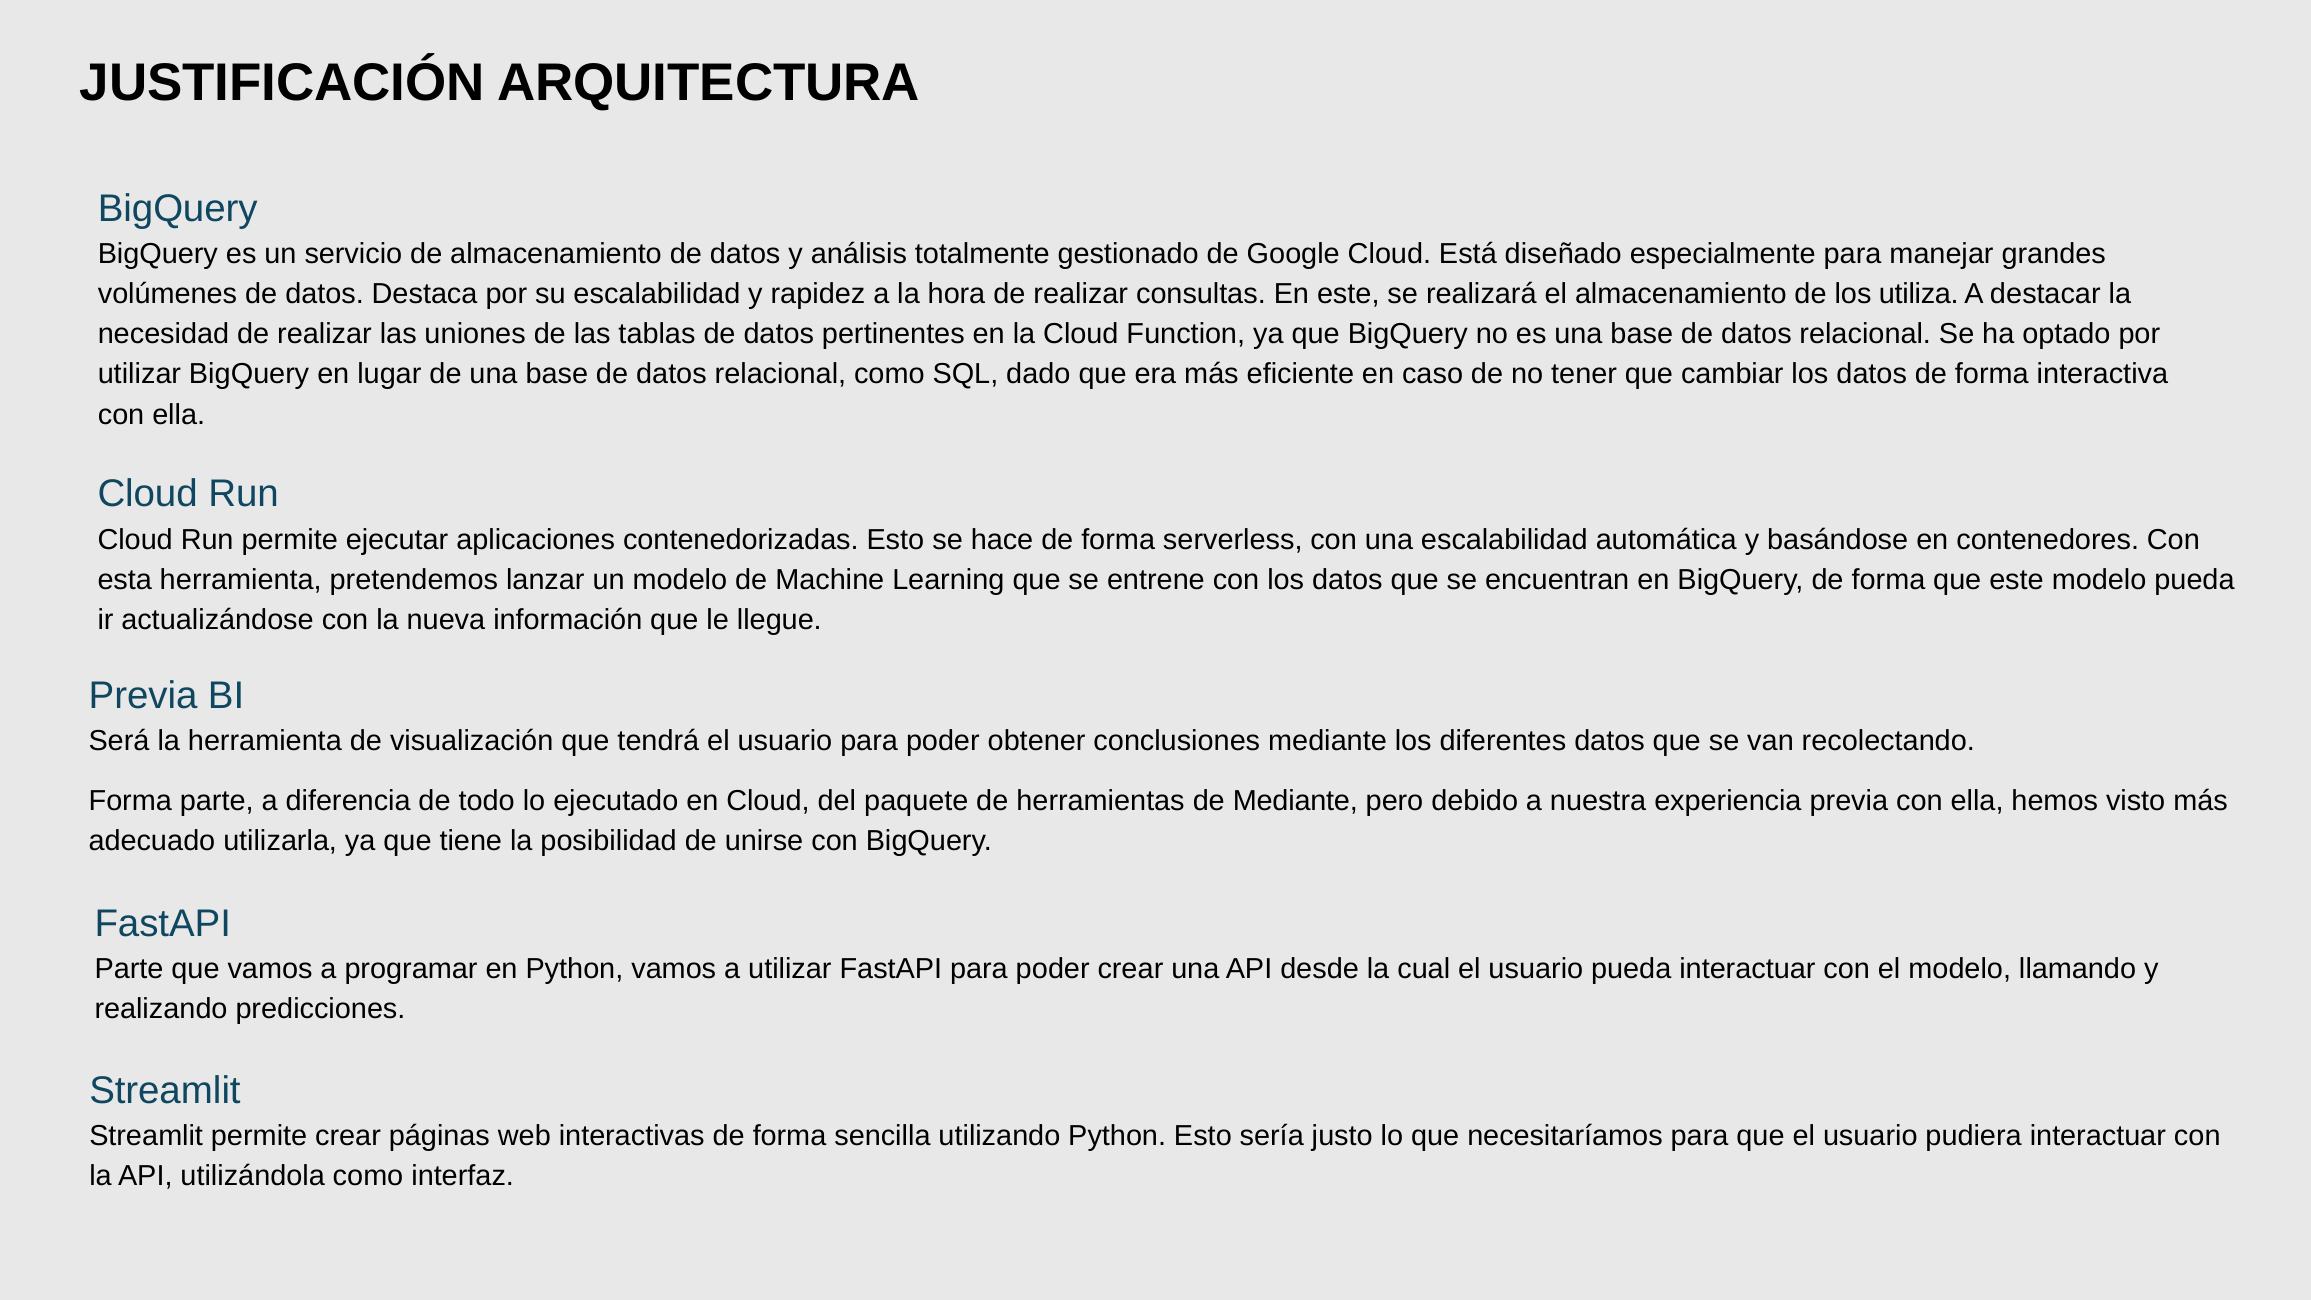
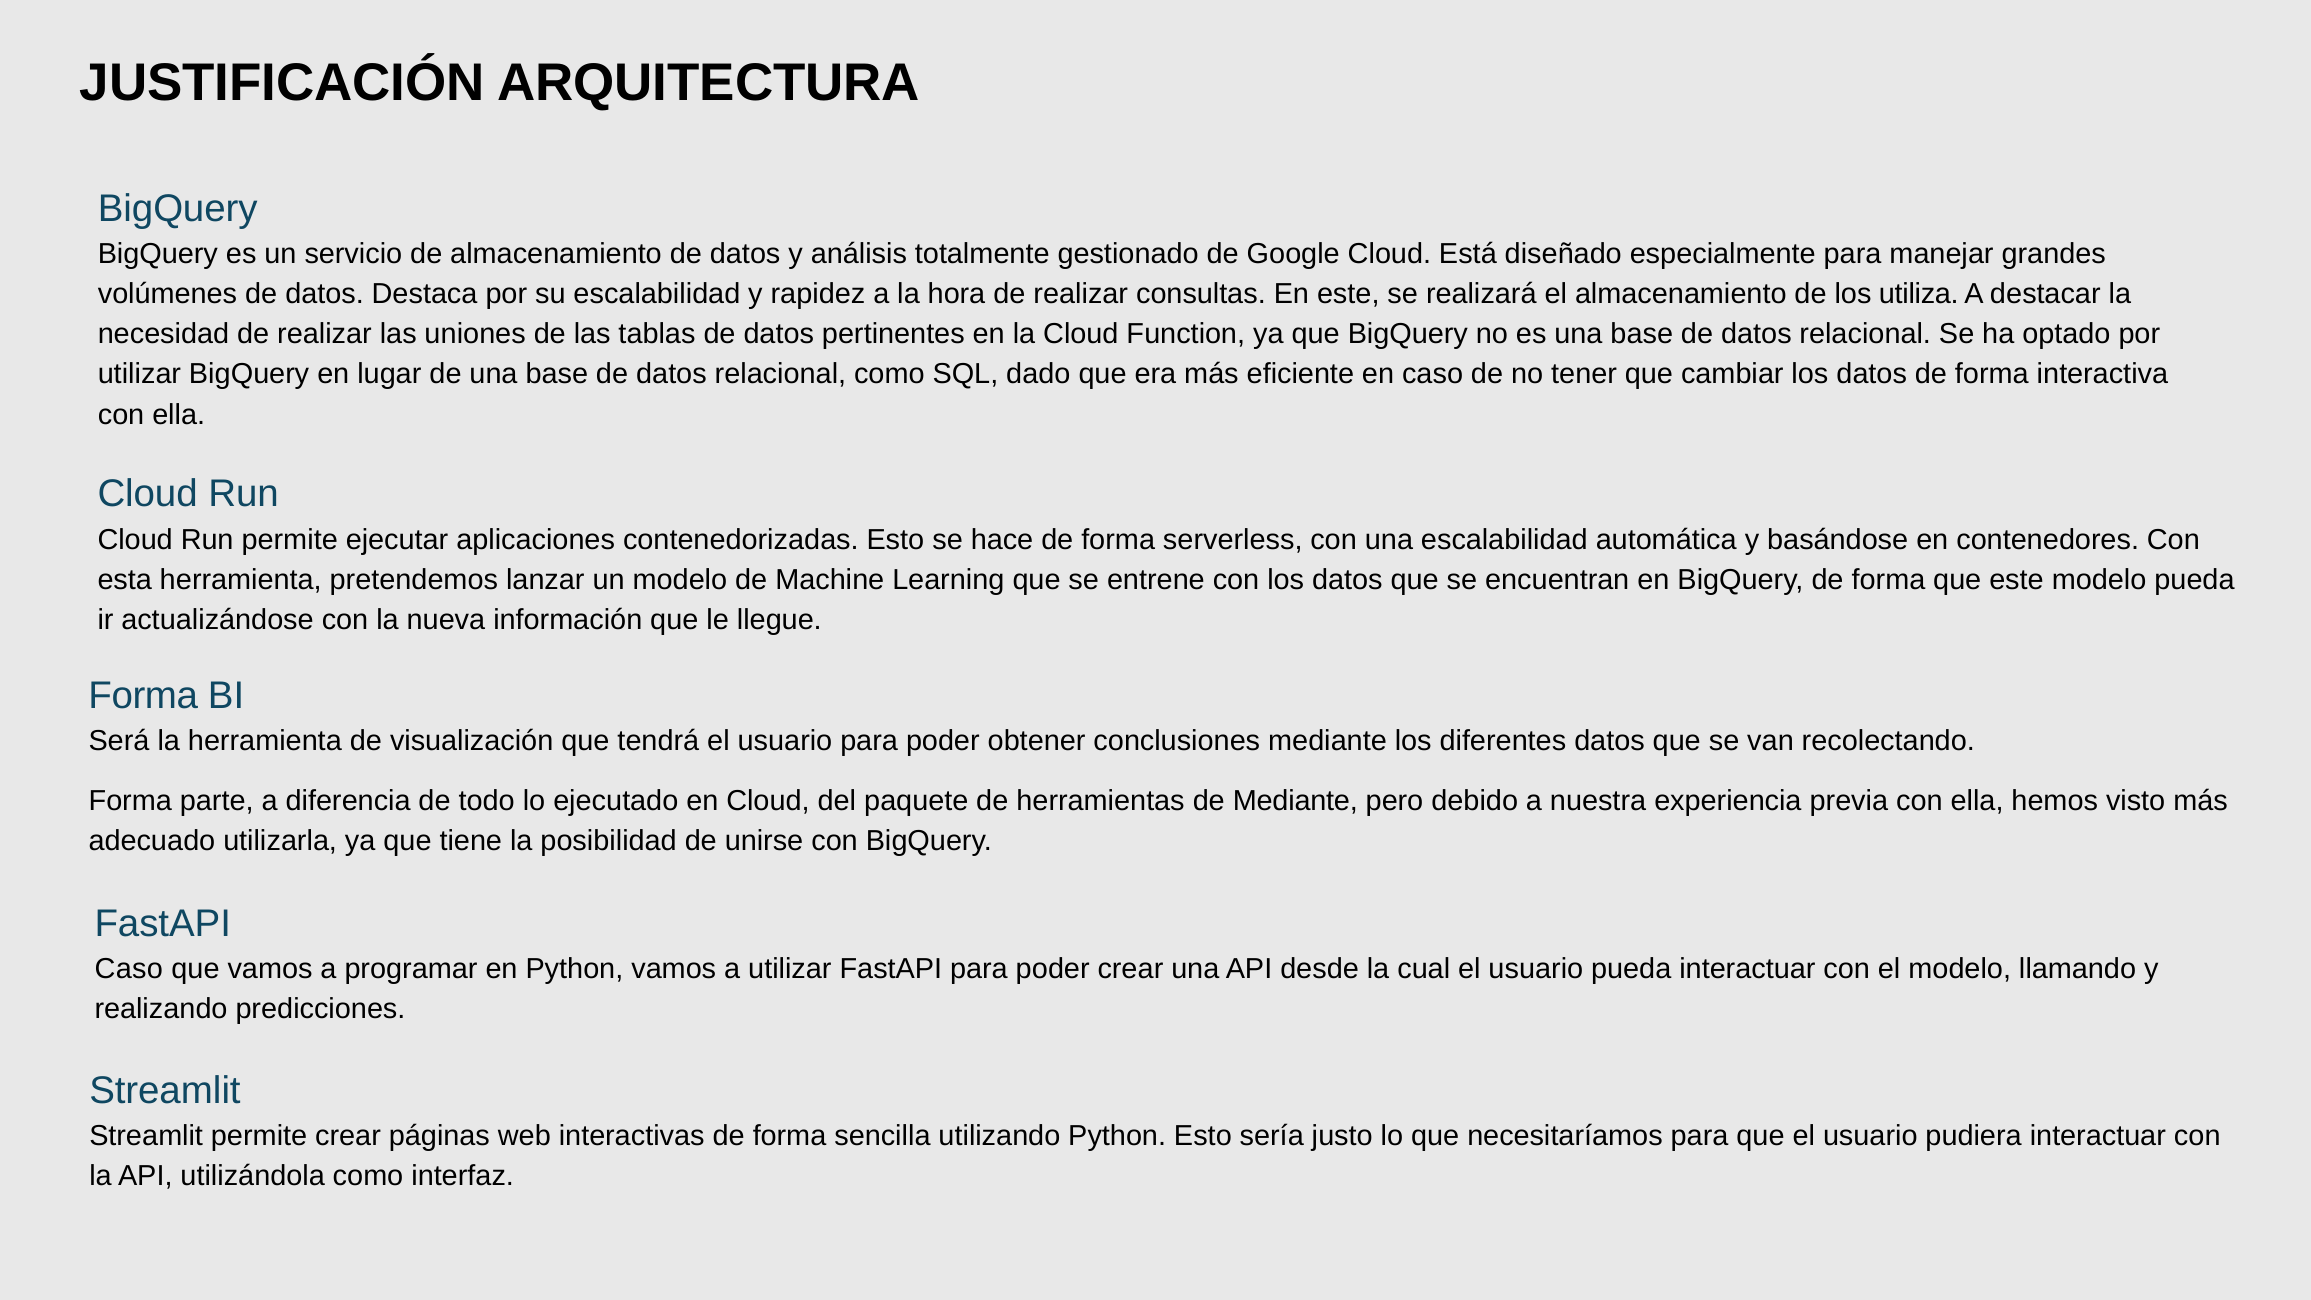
Previa at (143, 696): Previa -> Forma
Parte at (129, 969): Parte -> Caso
